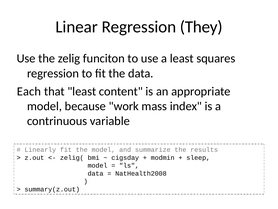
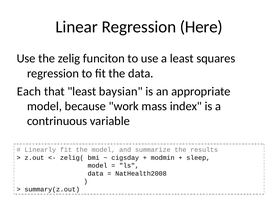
They: They -> Here
content: content -> baysian
